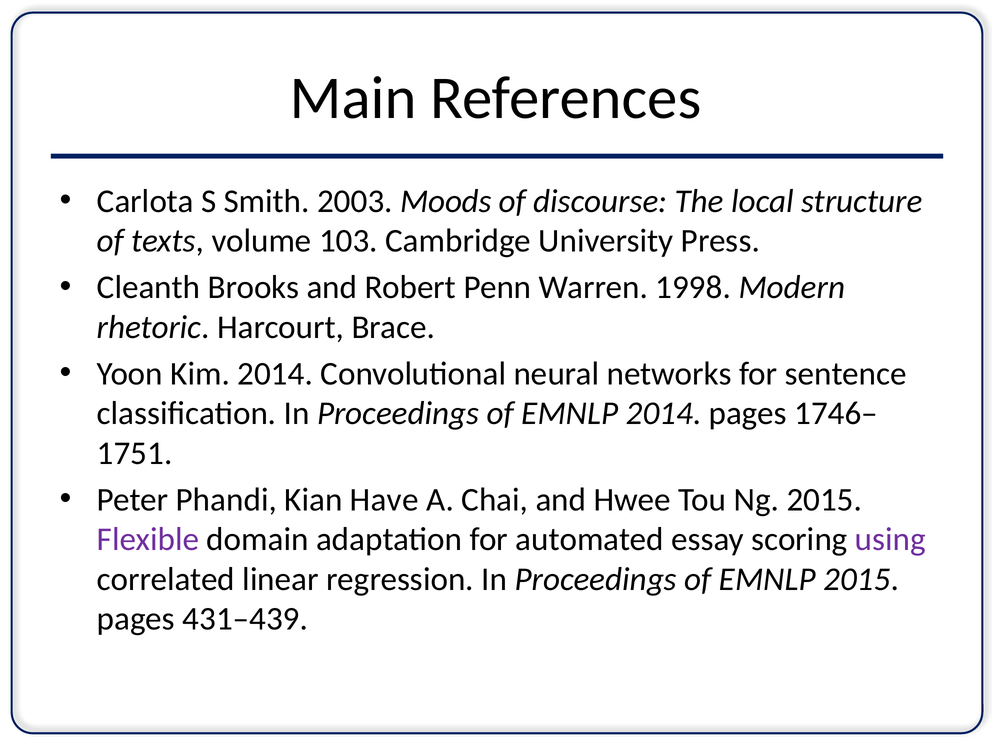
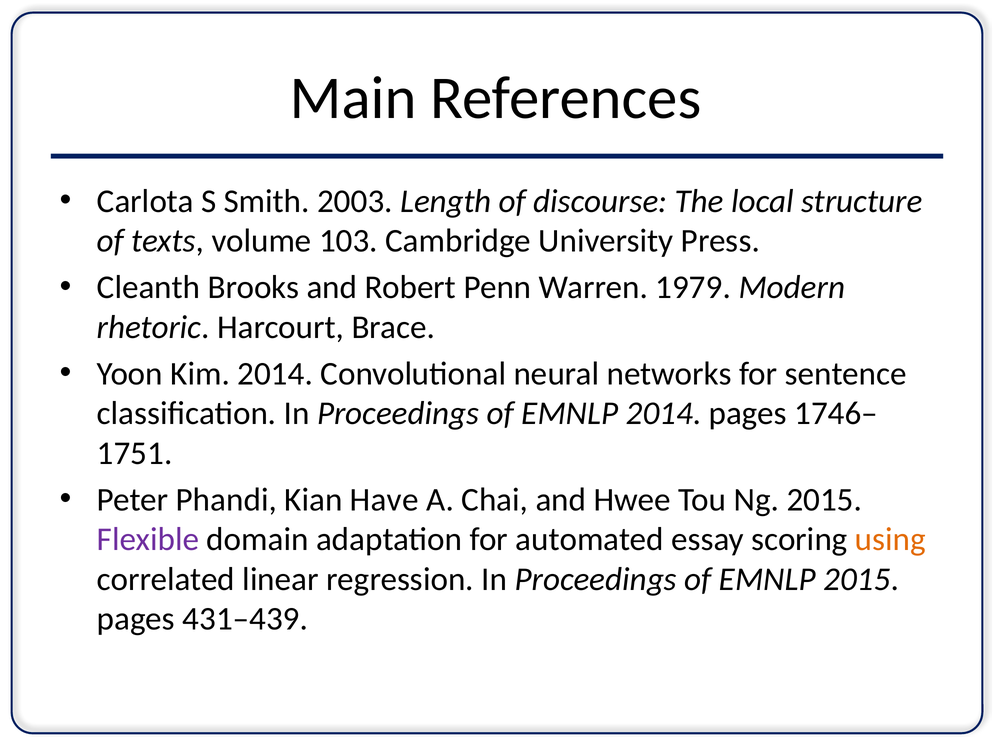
Moods: Moods -> Length
1998: 1998 -> 1979
using colour: purple -> orange
